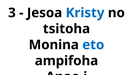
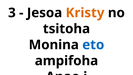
Kristy colour: blue -> orange
